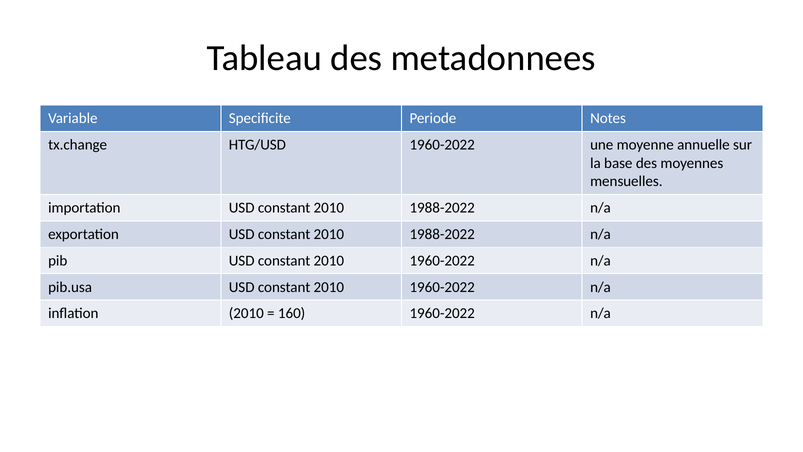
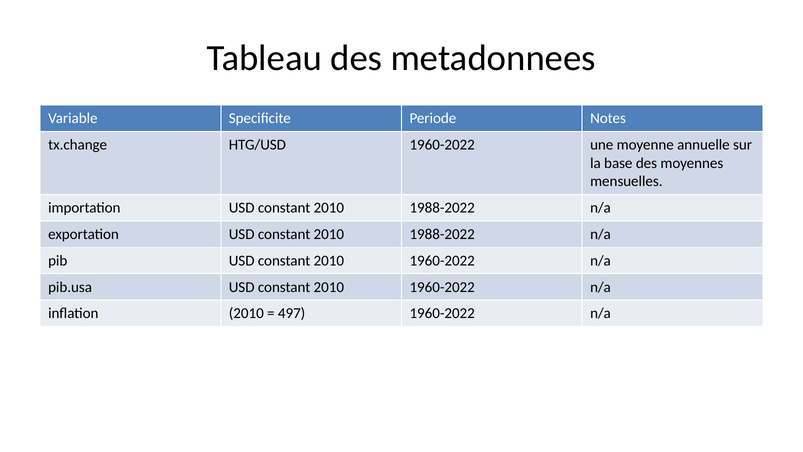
160: 160 -> 497
